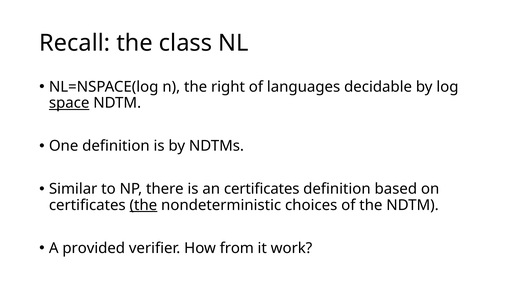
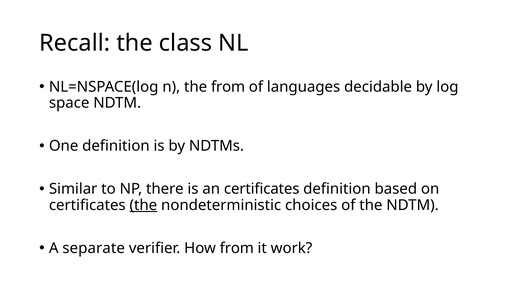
the right: right -> from
space underline: present -> none
provided: provided -> separate
